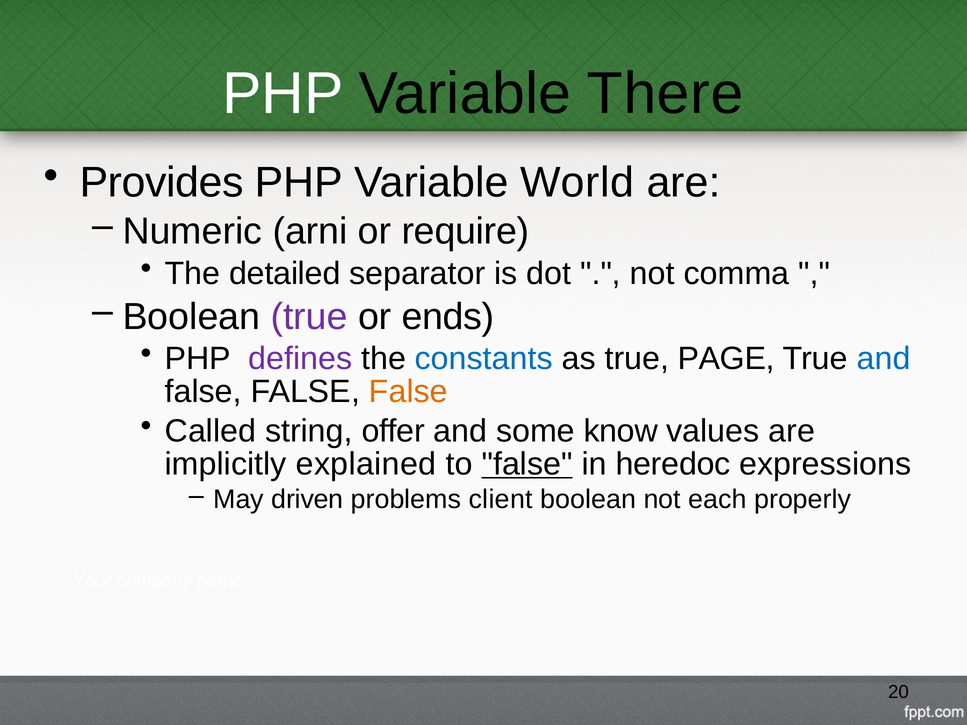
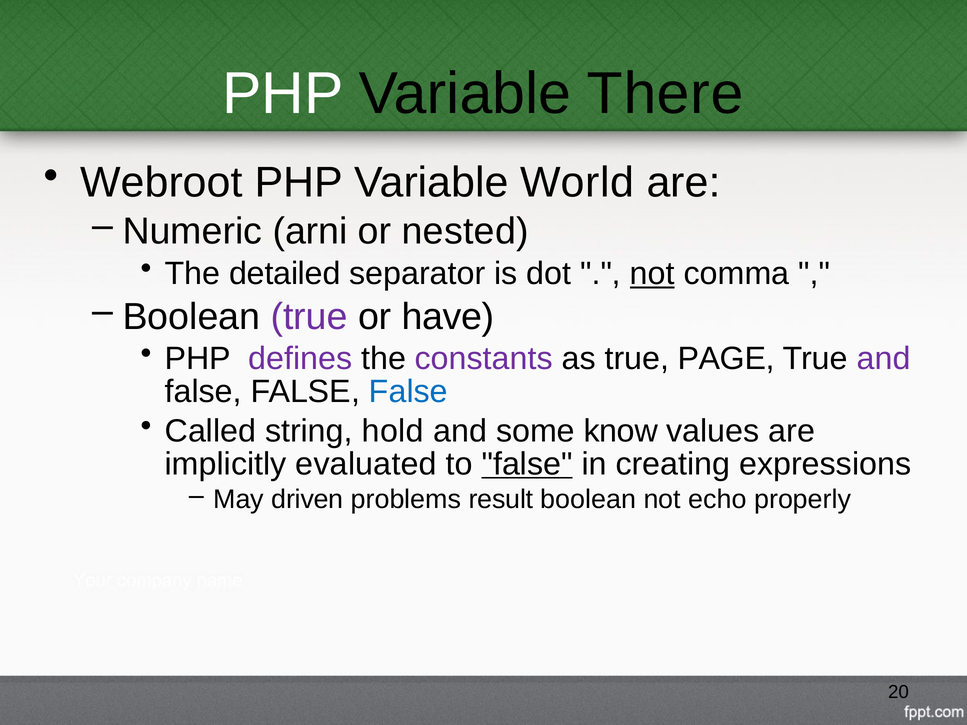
Provides: Provides -> Webroot
require: require -> nested
not at (652, 274) underline: none -> present
ends: ends -> have
constants colour: blue -> purple
and at (884, 359) colour: blue -> purple
False at (408, 392) colour: orange -> blue
offer: offer -> hold
explained: explained -> evaluated
heredoc: heredoc -> creating
client: client -> result
each: each -> echo
